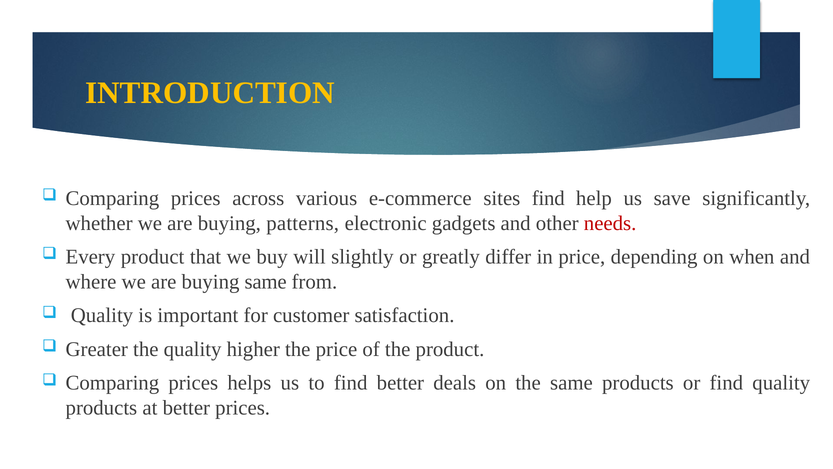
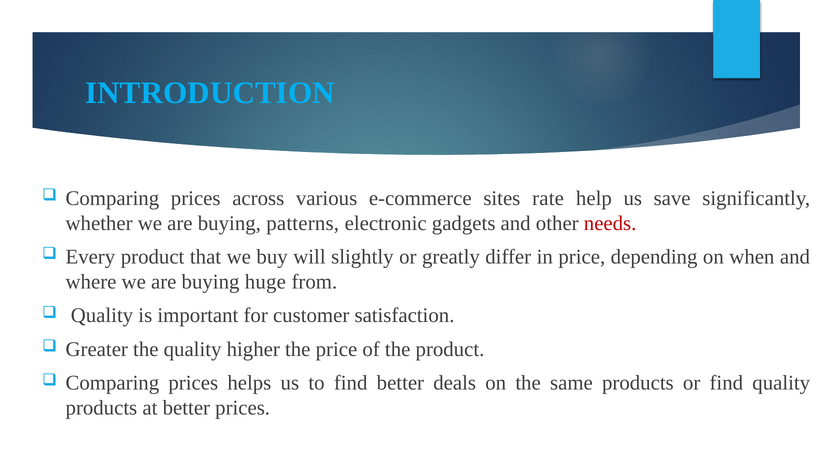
INTRODUCTION colour: yellow -> light blue
sites find: find -> rate
buying same: same -> huge
